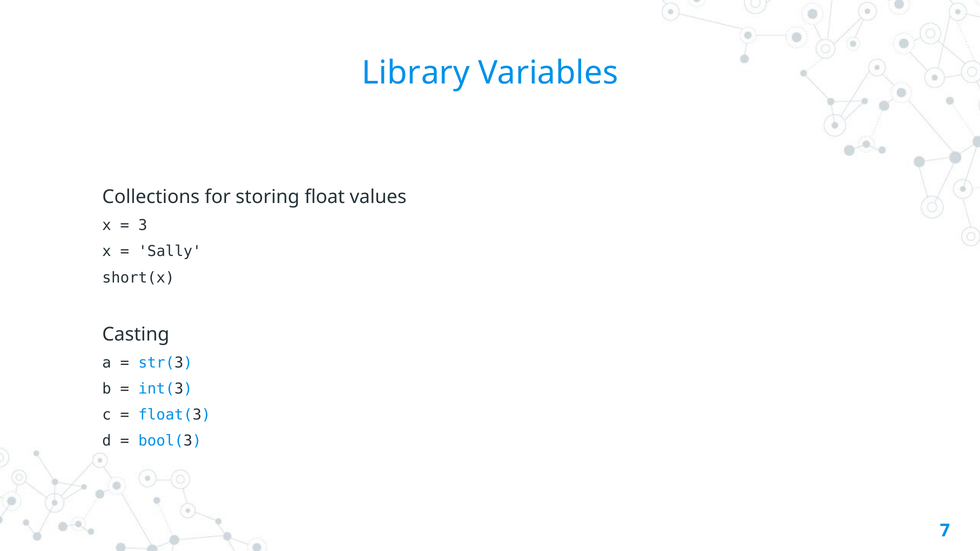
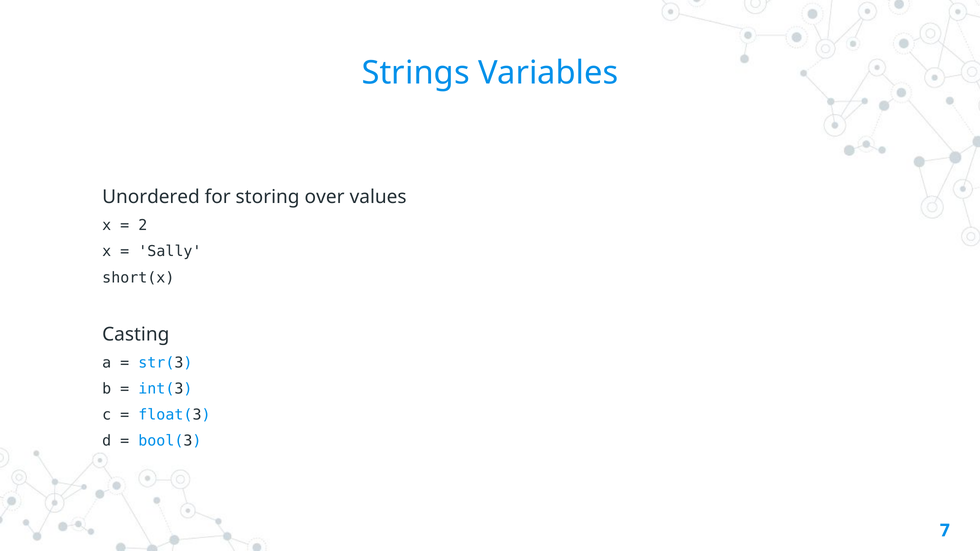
Library: Library -> Strings
Collections: Collections -> Unordered
float: float -> over
3: 3 -> 2
